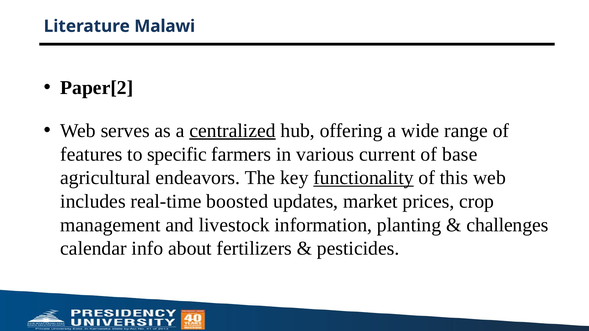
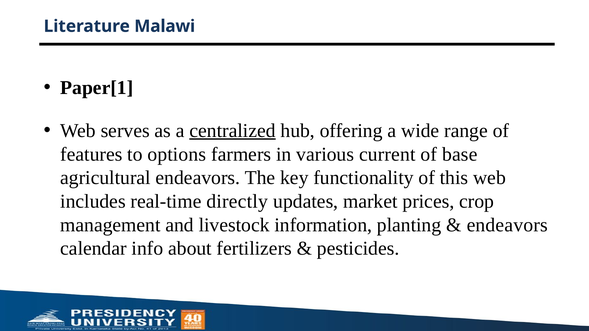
Paper[2: Paper[2 -> Paper[1
specific: specific -> options
functionality underline: present -> none
boosted: boosted -> directly
challenges at (507, 225): challenges -> endeavors
